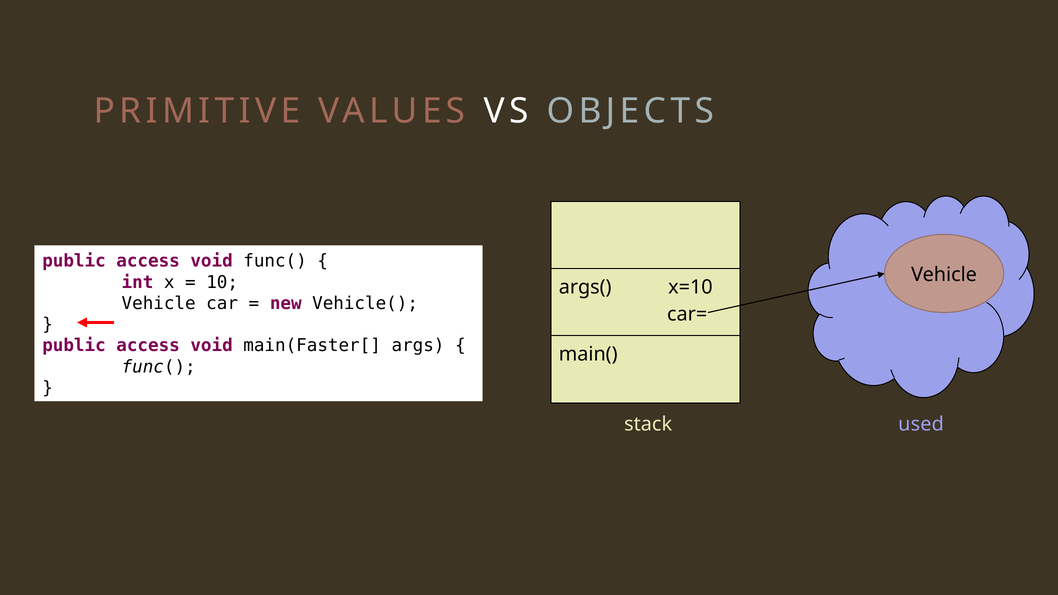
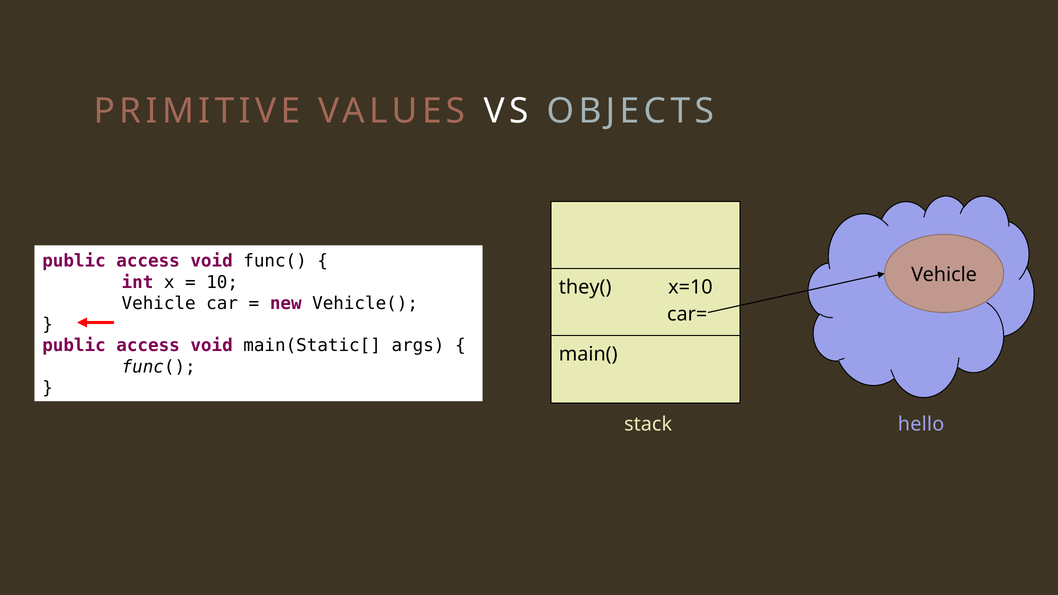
args(: args( -> they(
main(Faster[: main(Faster[ -> main(Static[
used: used -> hello
